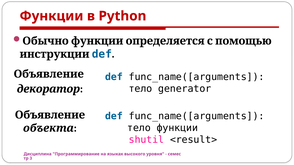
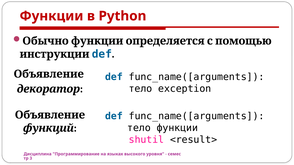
generator: generator -> exception
объекта: объекта -> функций
